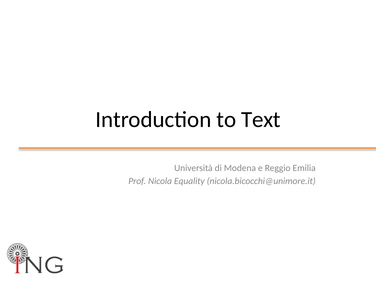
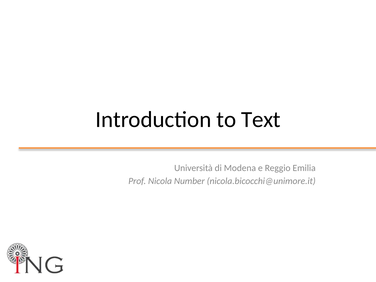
Equality: Equality -> Number
